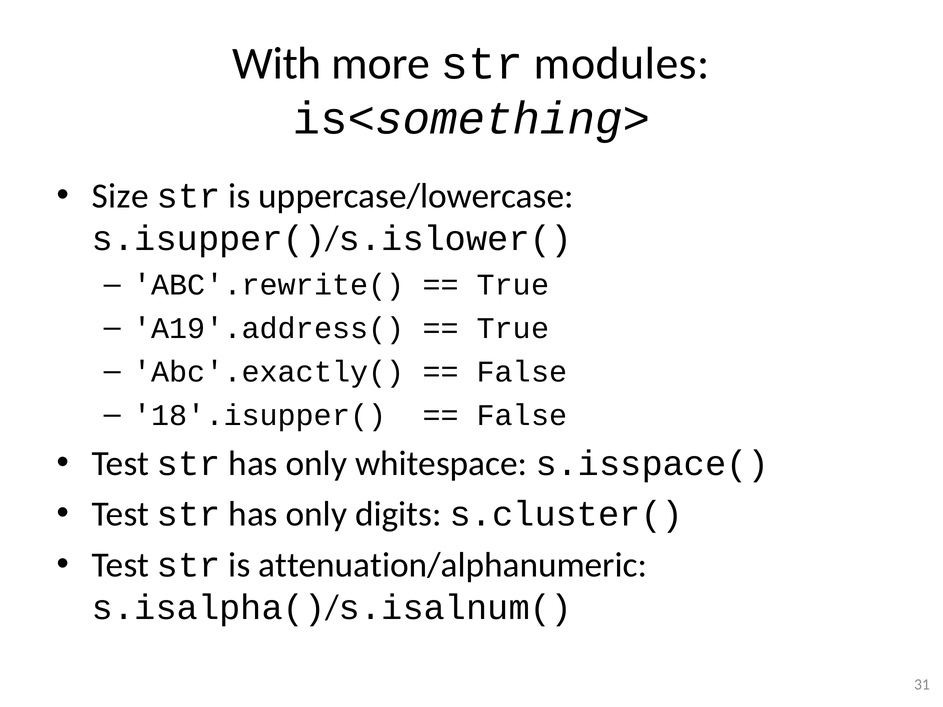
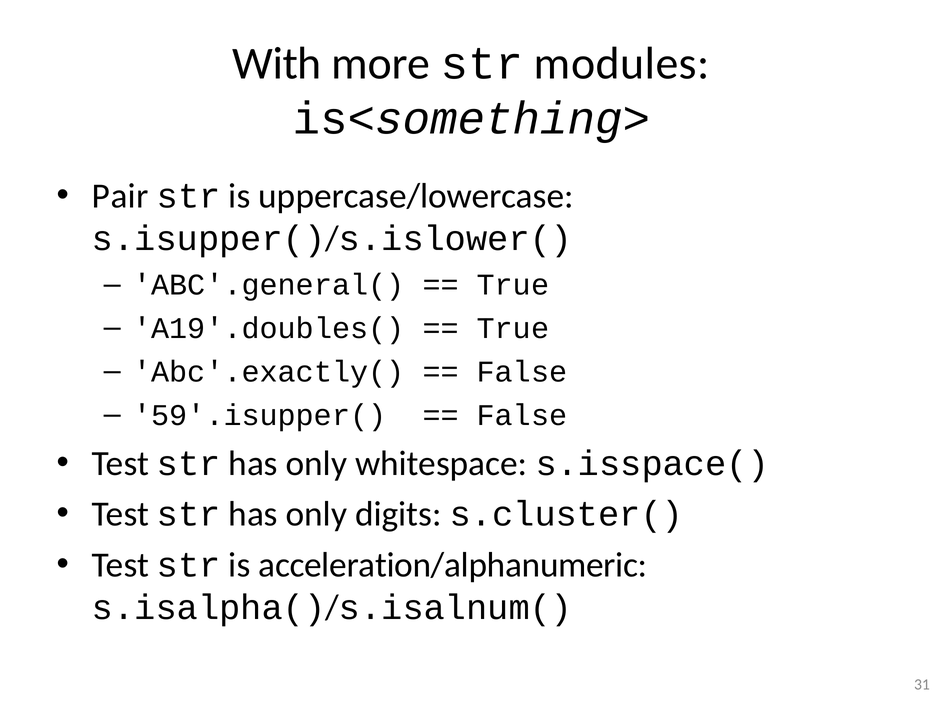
Size: Size -> Pair
ABC'.rewrite(: ABC'.rewrite( -> ABC'.general(
A19'.address(: A19'.address( -> A19'.doubles(
18'.isupper(: 18'.isupper( -> 59'.isupper(
attenuation/alphanumeric: attenuation/alphanumeric -> acceleration/alphanumeric
